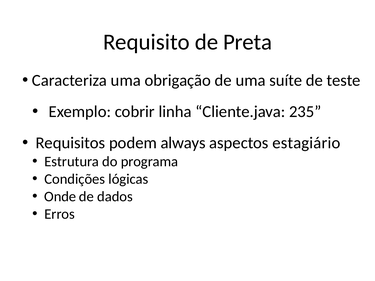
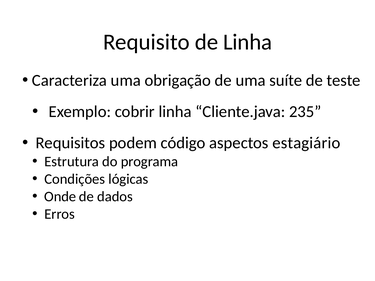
de Preta: Preta -> Linha
always: always -> código
